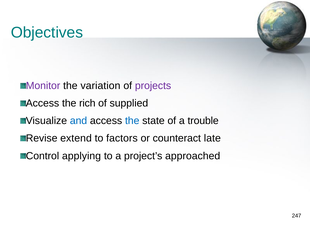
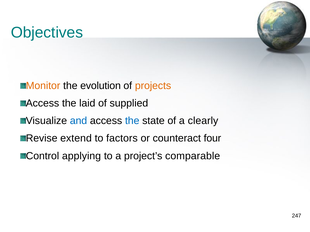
Monitor colour: purple -> orange
variation: variation -> evolution
projects colour: purple -> orange
rich: rich -> laid
trouble: trouble -> clearly
late: late -> four
approached: approached -> comparable
